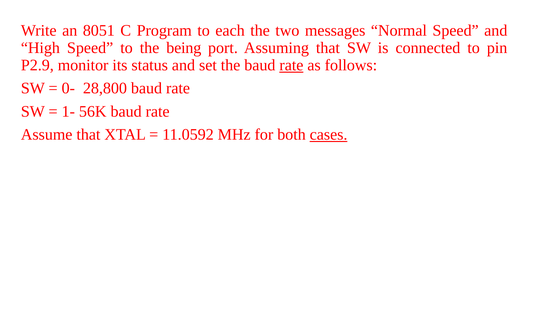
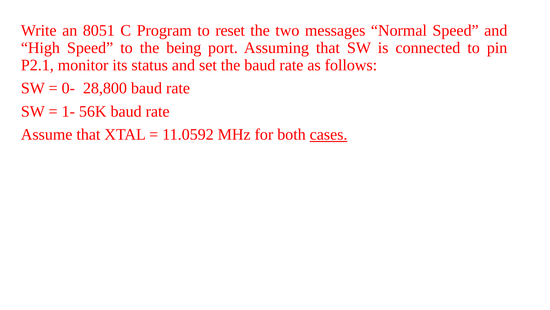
each: each -> reset
P2.9: P2.9 -> P2.1
rate at (291, 65) underline: present -> none
